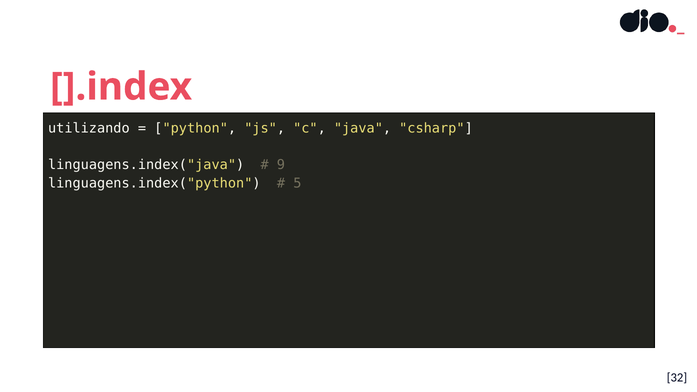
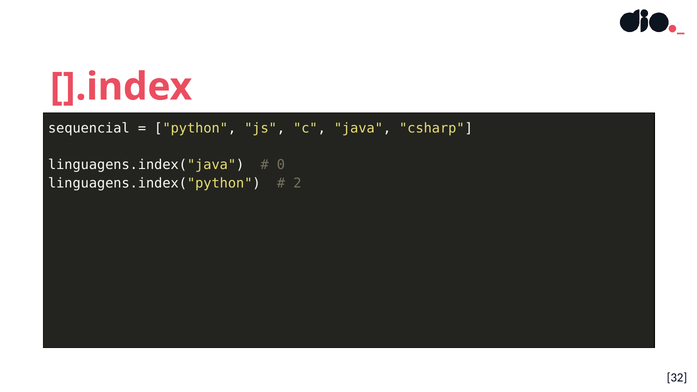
utilizando: utilizando -> sequencial
9: 9 -> 0
5: 5 -> 2
